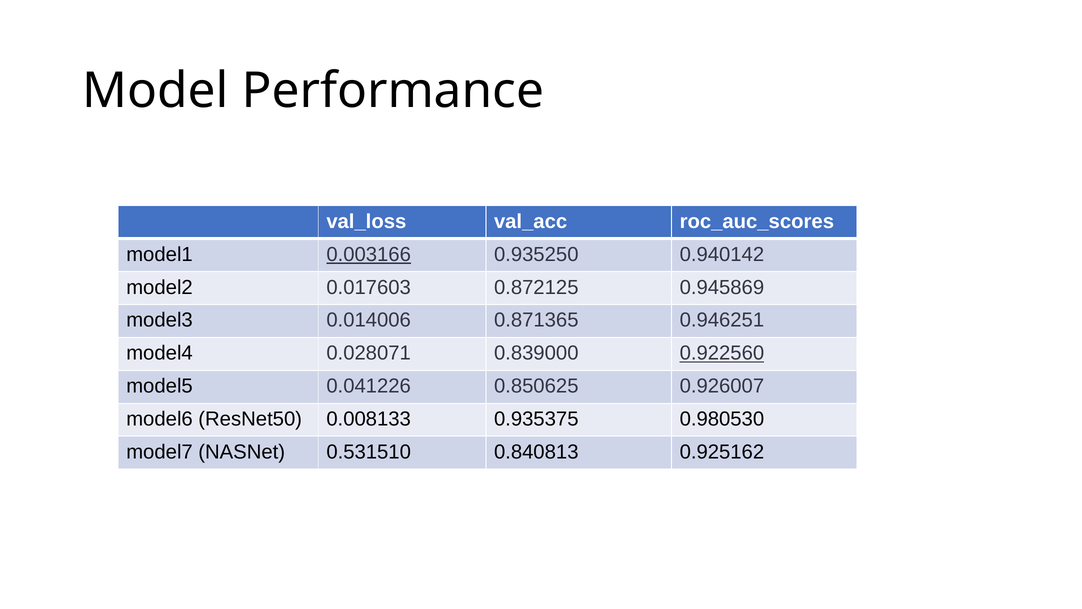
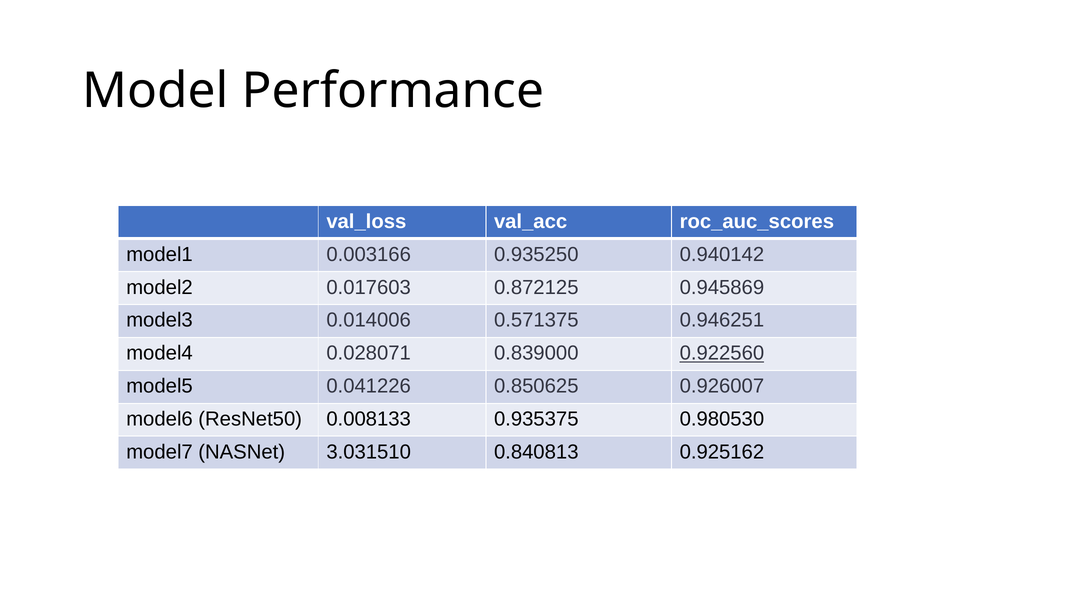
0.003166 underline: present -> none
0.871365: 0.871365 -> 0.571375
0.531510: 0.531510 -> 3.031510
